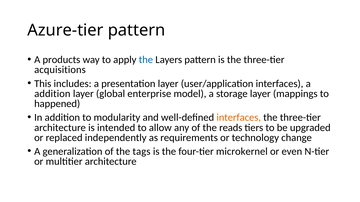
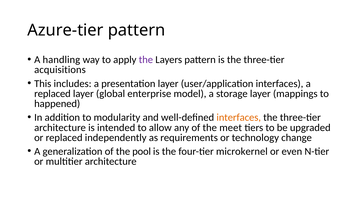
products: products -> handling
the at (146, 60) colour: blue -> purple
addition at (52, 94): addition -> replaced
reads: reads -> meet
tags: tags -> pool
